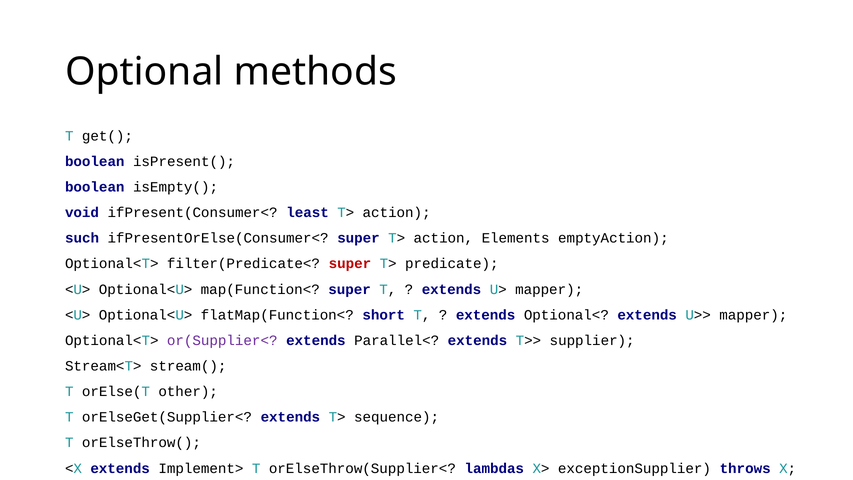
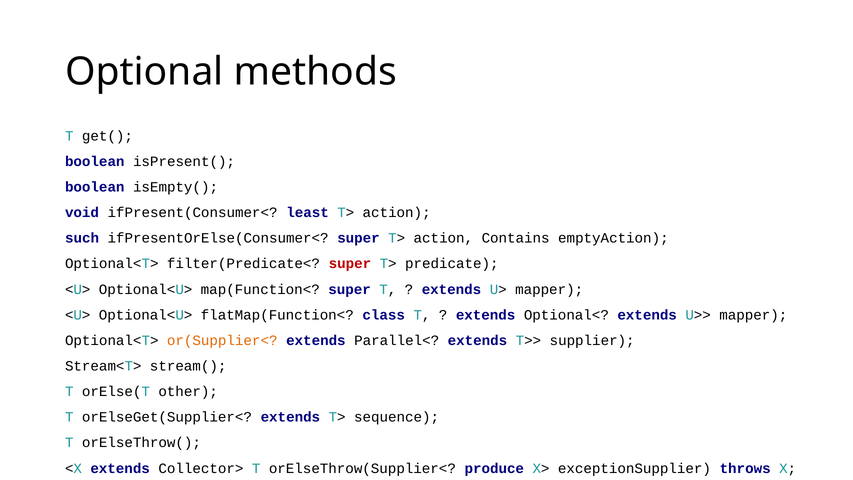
Elements: Elements -> Contains
short: short -> class
or(Supplier< colour: purple -> orange
Implement>: Implement> -> Collector>
lambdas: lambdas -> produce
